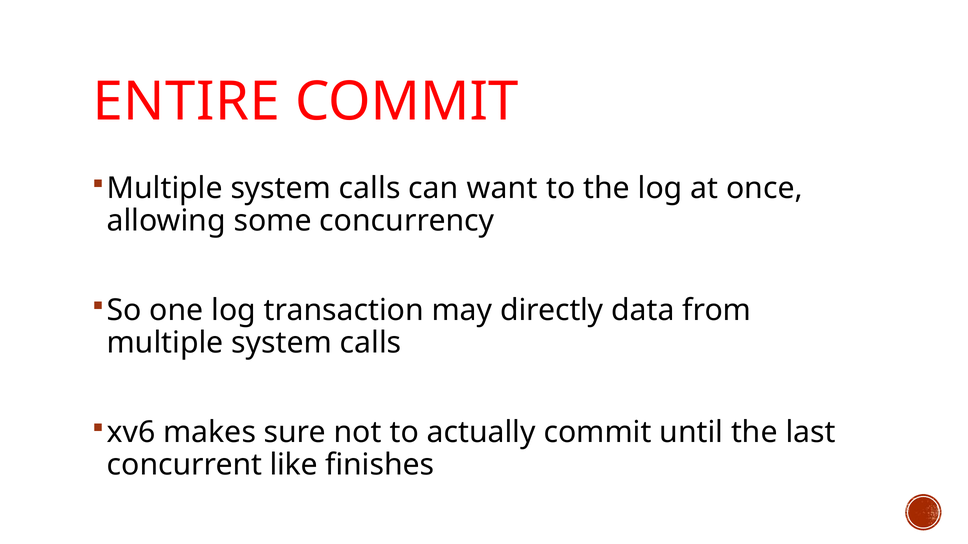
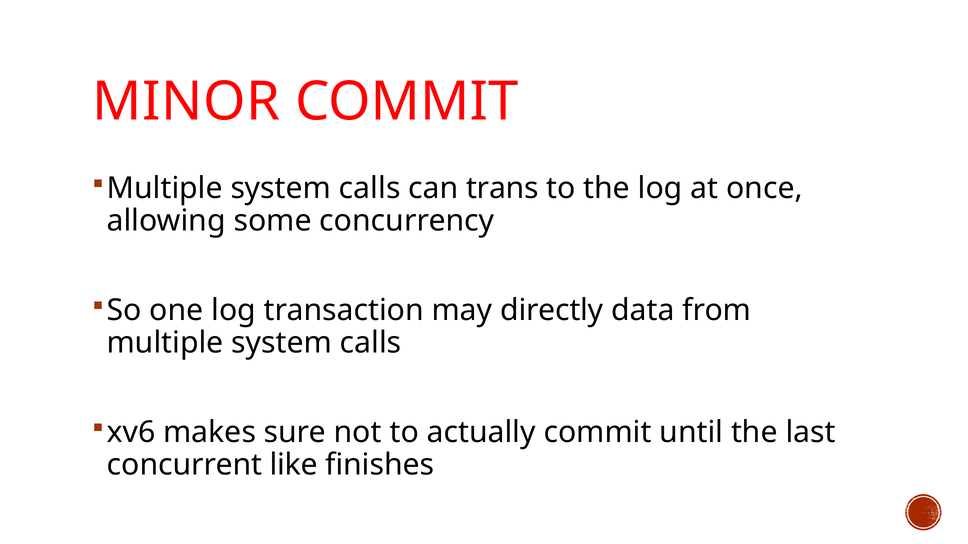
ENTIRE: ENTIRE -> MINOR
want: want -> trans
